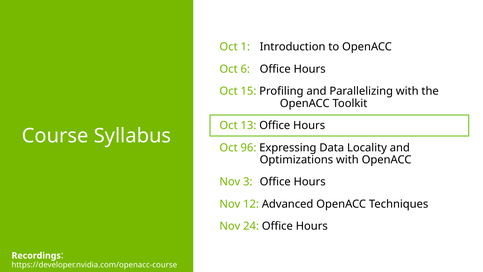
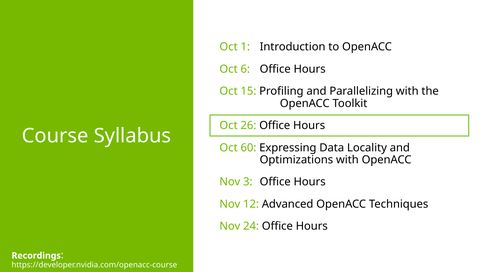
13: 13 -> 26
96: 96 -> 60
